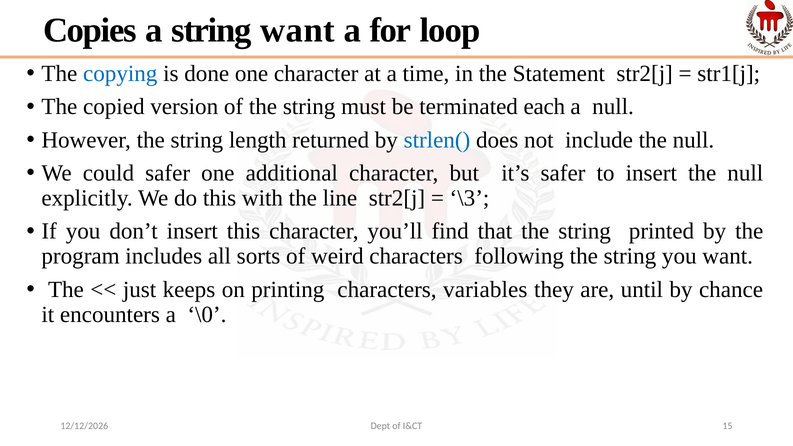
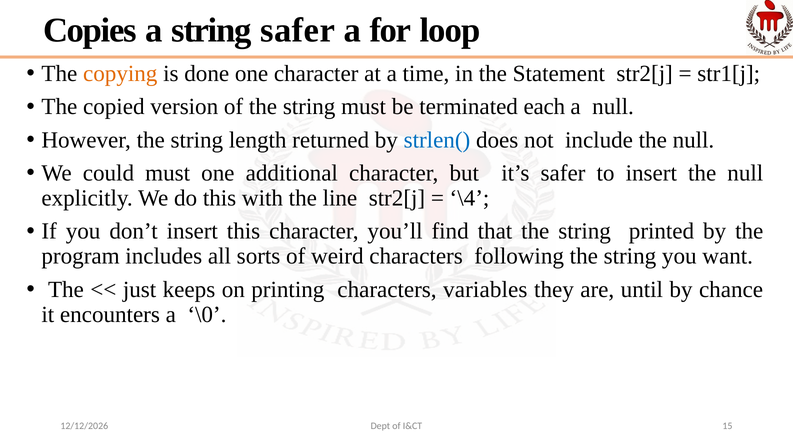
string want: want -> safer
copying colour: blue -> orange
could safer: safer -> must
\3: \3 -> \4
